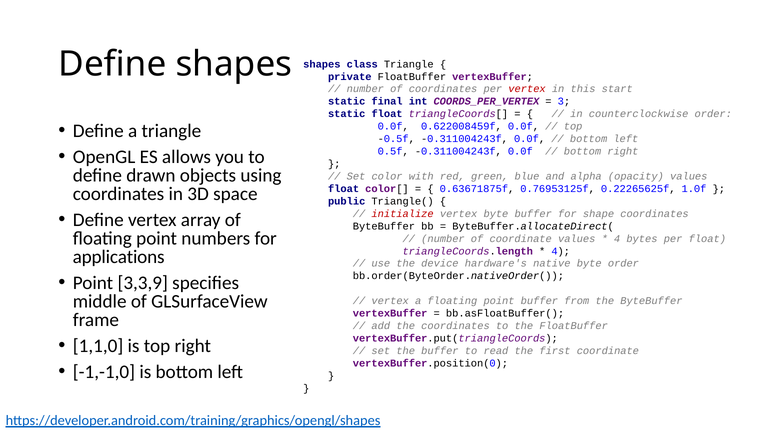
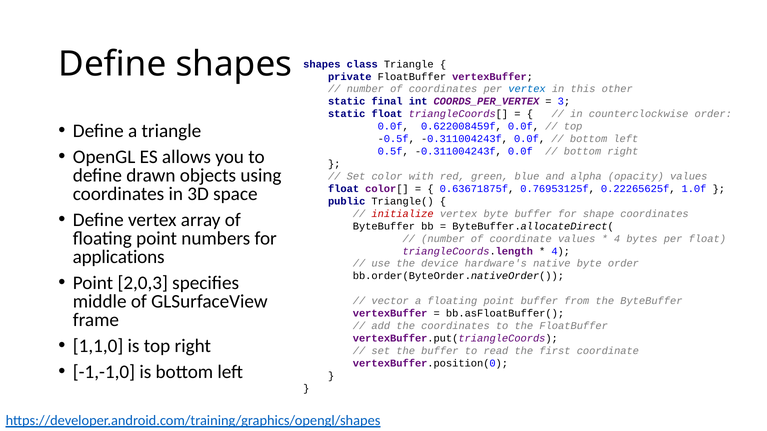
vertex at (527, 89) colour: red -> blue
start: start -> other
3,3,9: 3,3,9 -> 2,0,3
vertex at (390, 301): vertex -> vector
